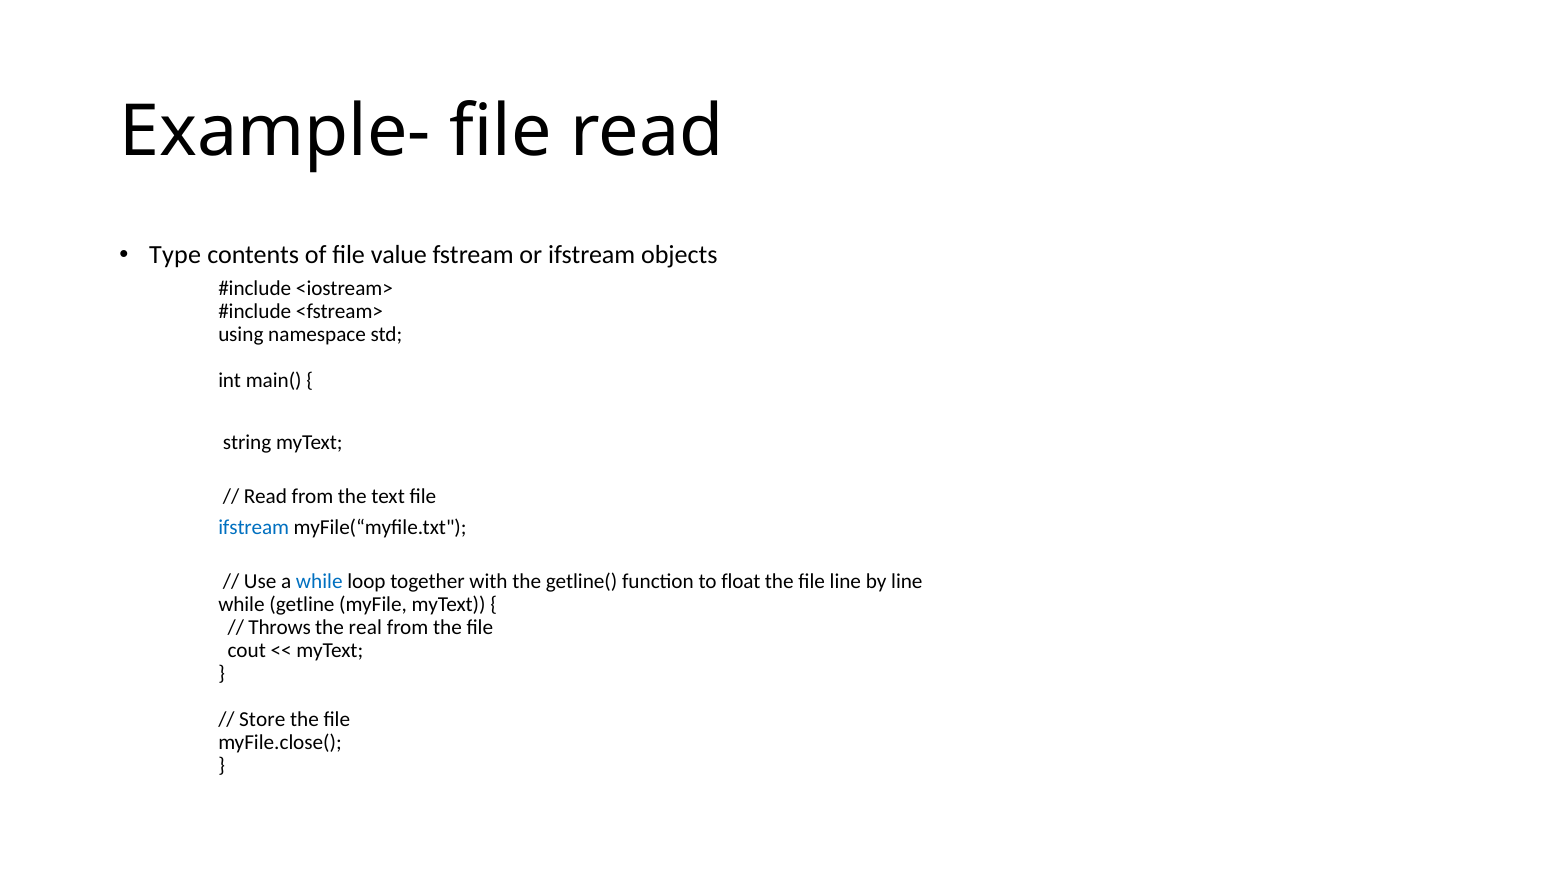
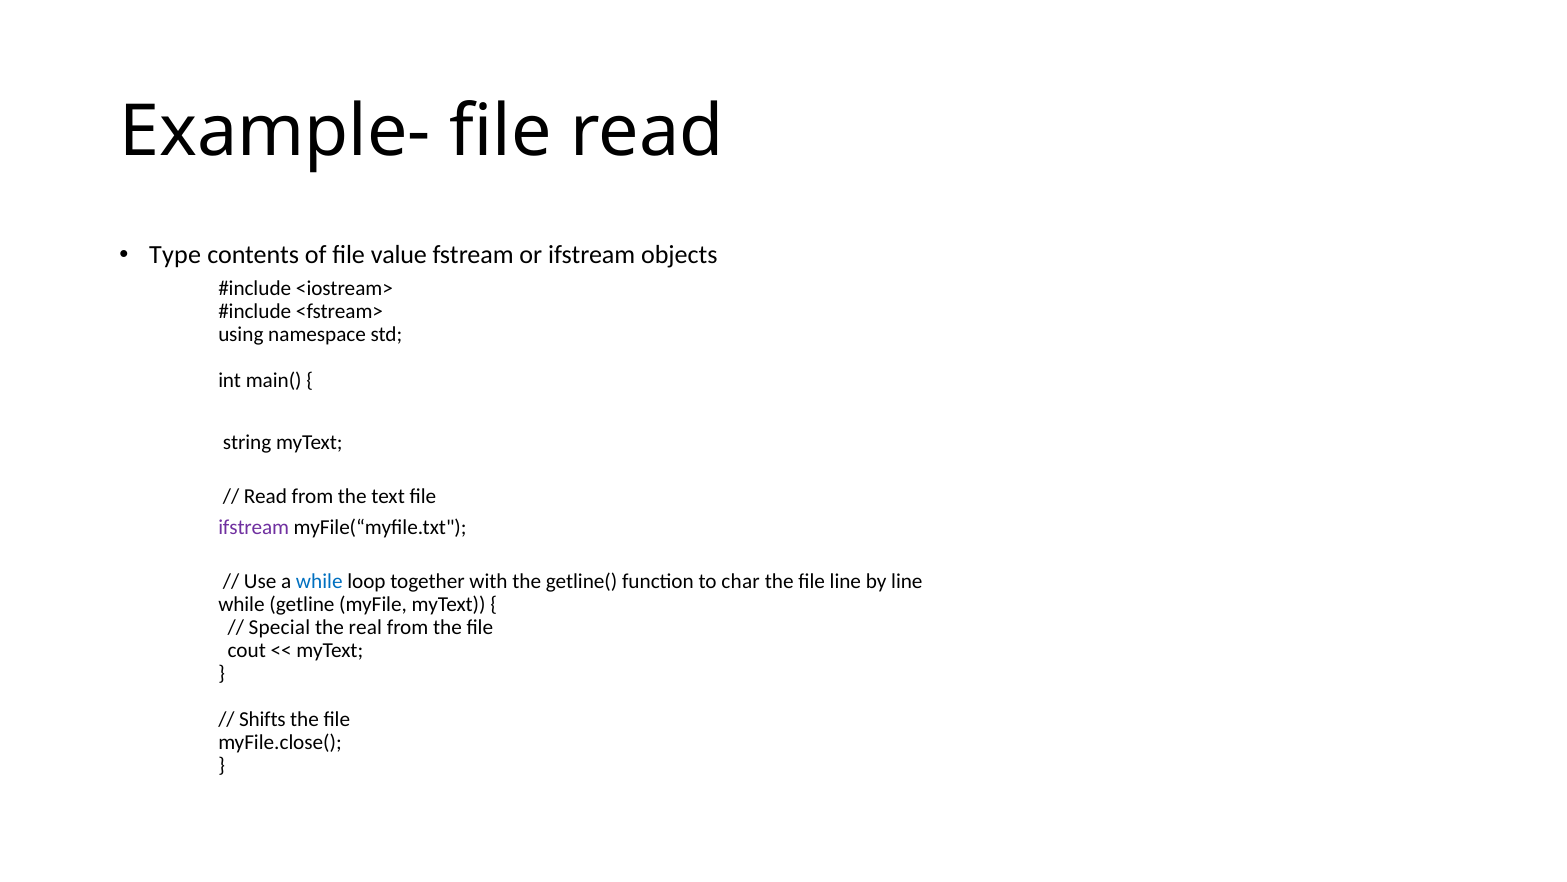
ifstream at (254, 527) colour: blue -> purple
float: float -> char
Throws: Throws -> Special
Store: Store -> Shifts
